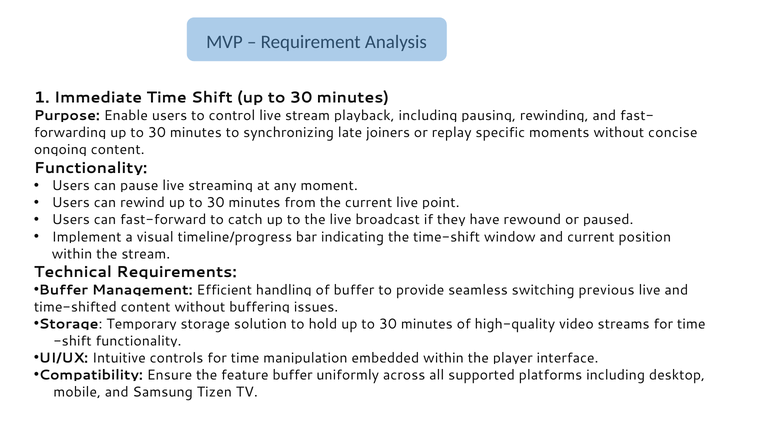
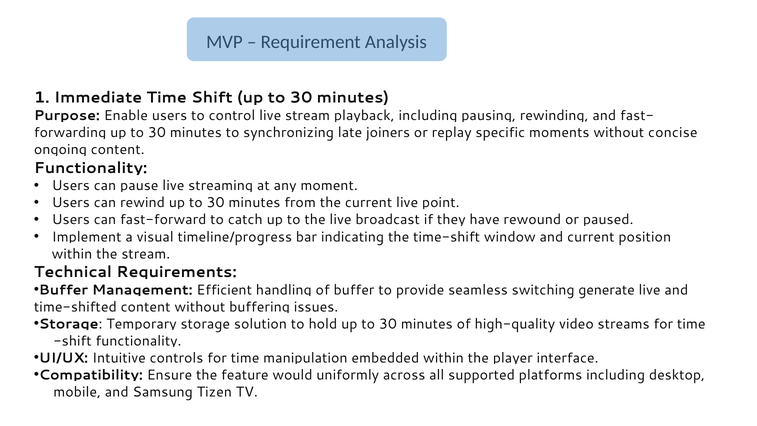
previous: previous -> generate
buffer at (293, 375): buffer -> would
